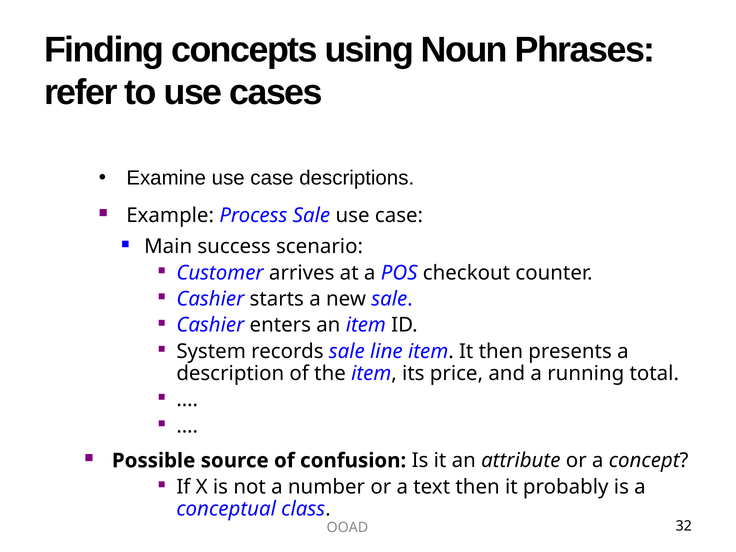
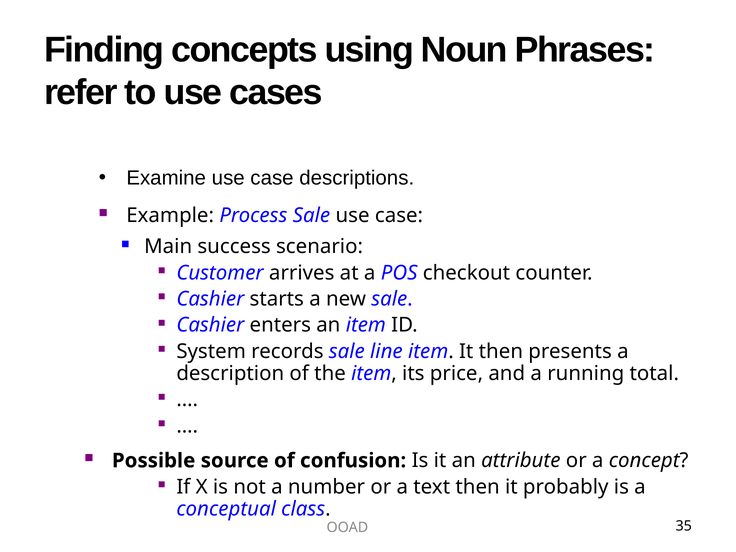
32: 32 -> 35
